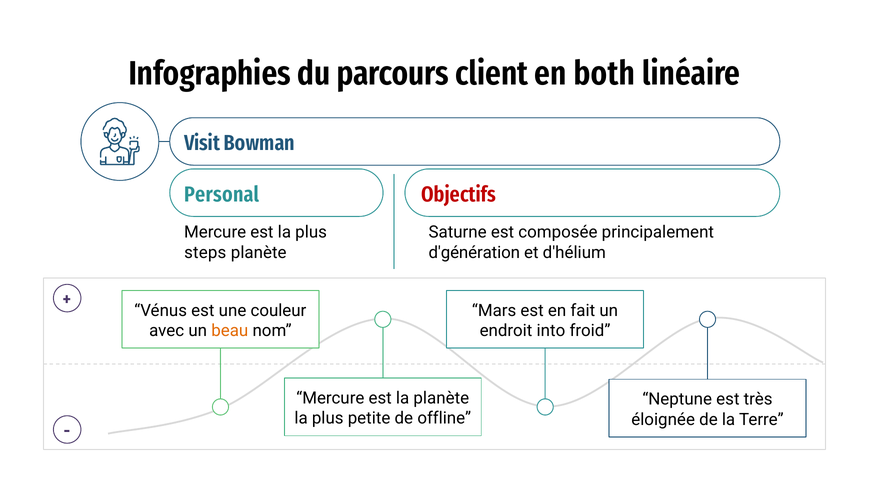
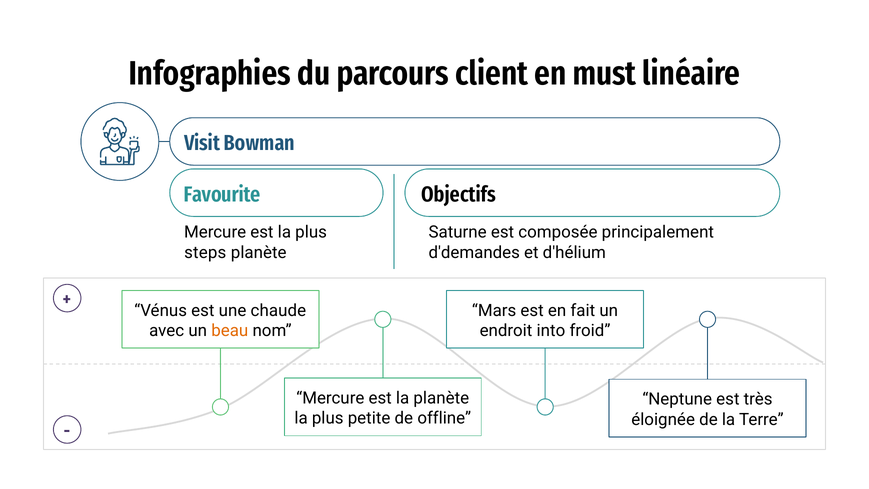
both: both -> must
Personal: Personal -> Favourite
Objectifs colour: red -> black
d'génération: d'génération -> d'demandes
couleur: couleur -> chaude
